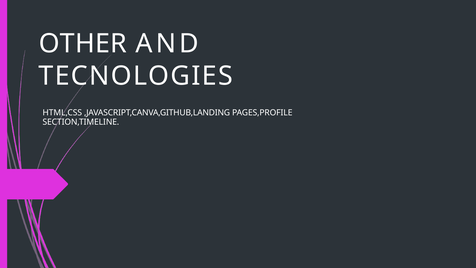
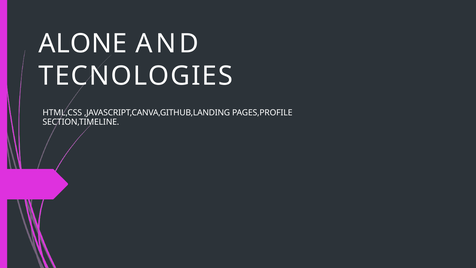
OTHER: OTHER -> ALONE
